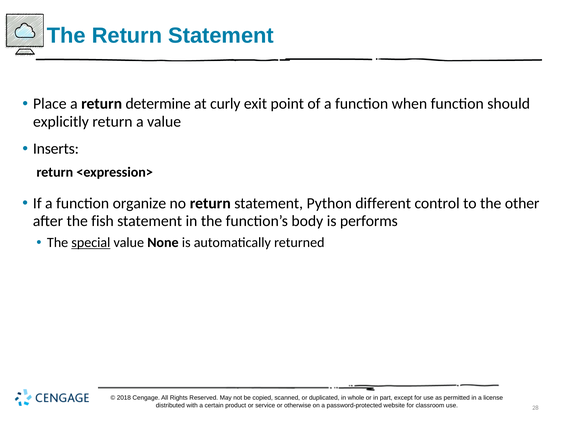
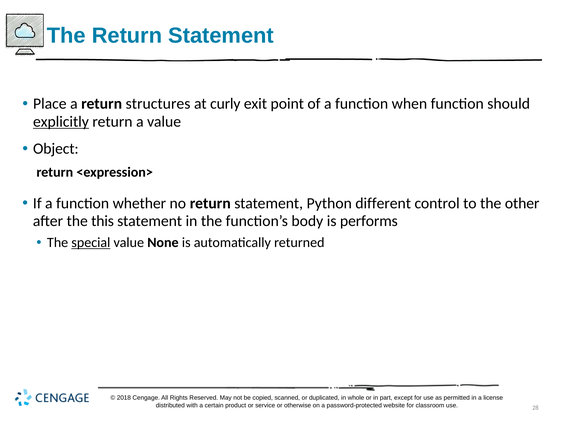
determine: determine -> structures
explicitly underline: none -> present
Inserts: Inserts -> Object
organize: organize -> whether
fish: fish -> this
